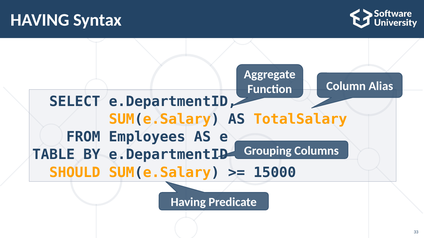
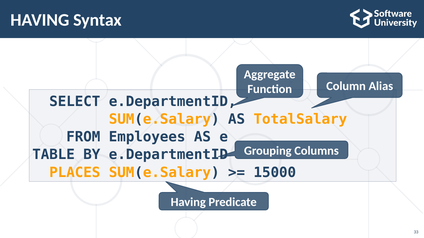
SHOULD: SHOULD -> PLACES
